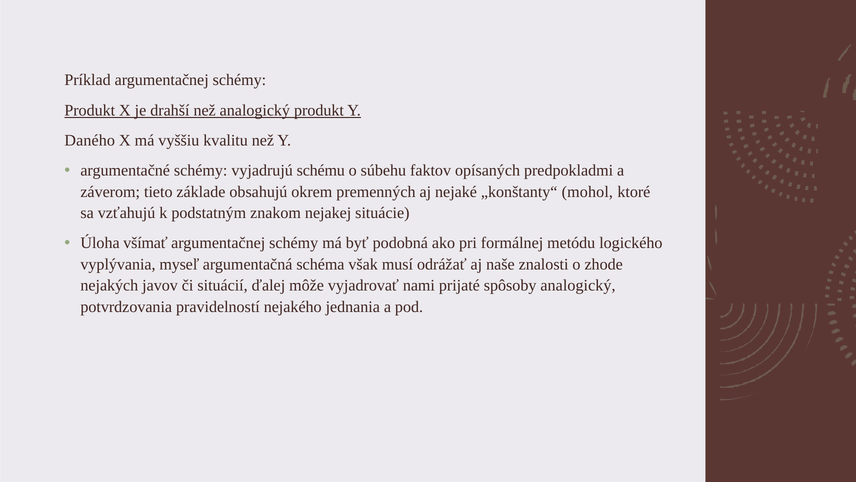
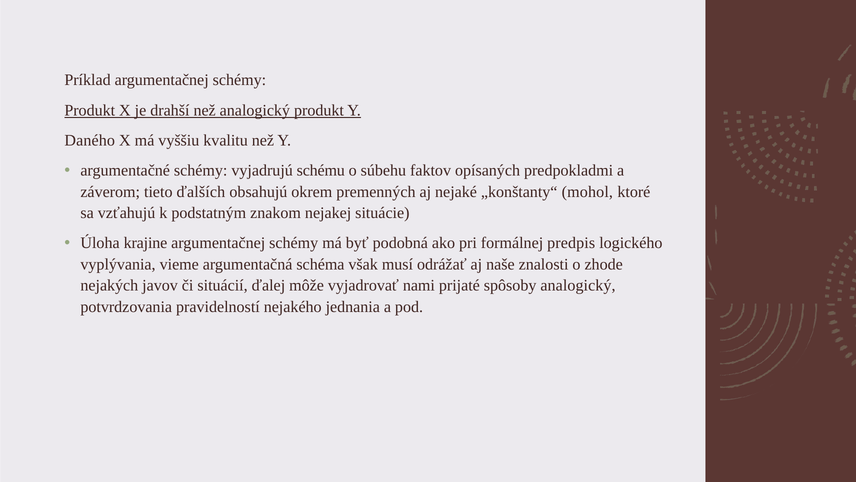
základe: základe -> ďalších
všímať: všímať -> krajine
metódu: metódu -> predpis
myseľ: myseľ -> vieme
